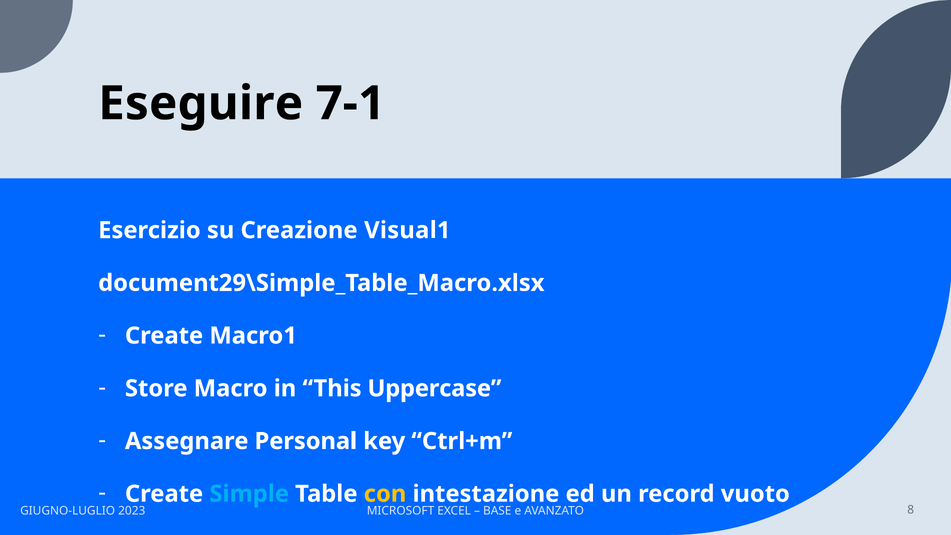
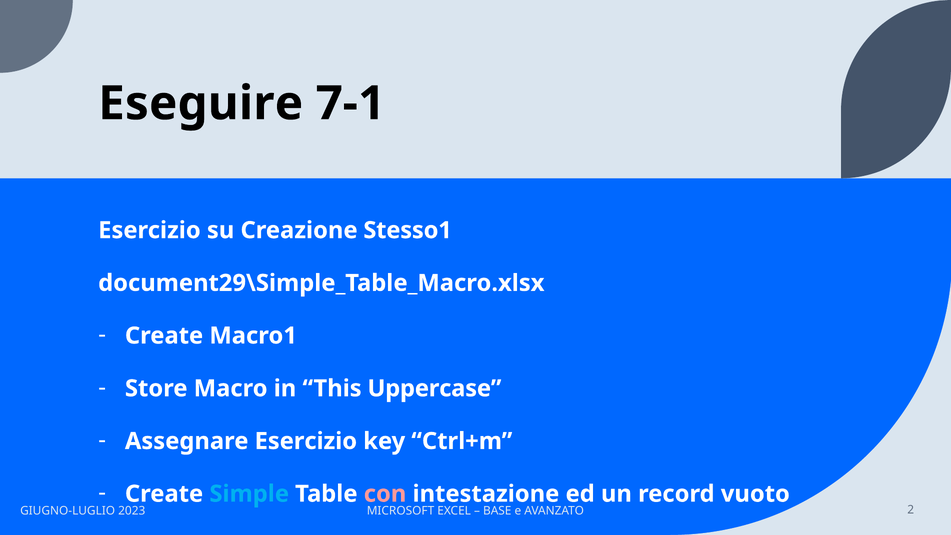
Visual1: Visual1 -> Stesso1
Assegnare Personal: Personal -> Esercizio
con colour: yellow -> pink
8: 8 -> 2
